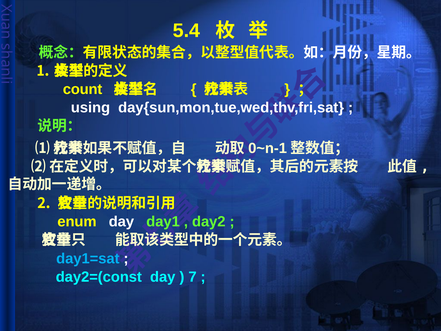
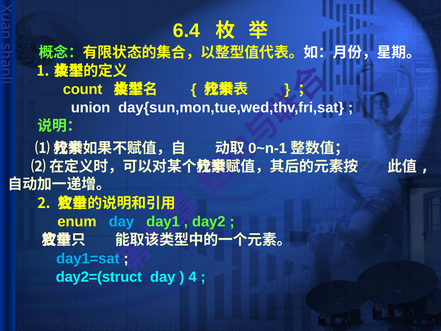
5.4: 5.4 -> 6.4
using: using -> union
day at (121, 222) colour: white -> light blue
day2=(const: day2=(const -> day2=(struct
7: 7 -> 4
